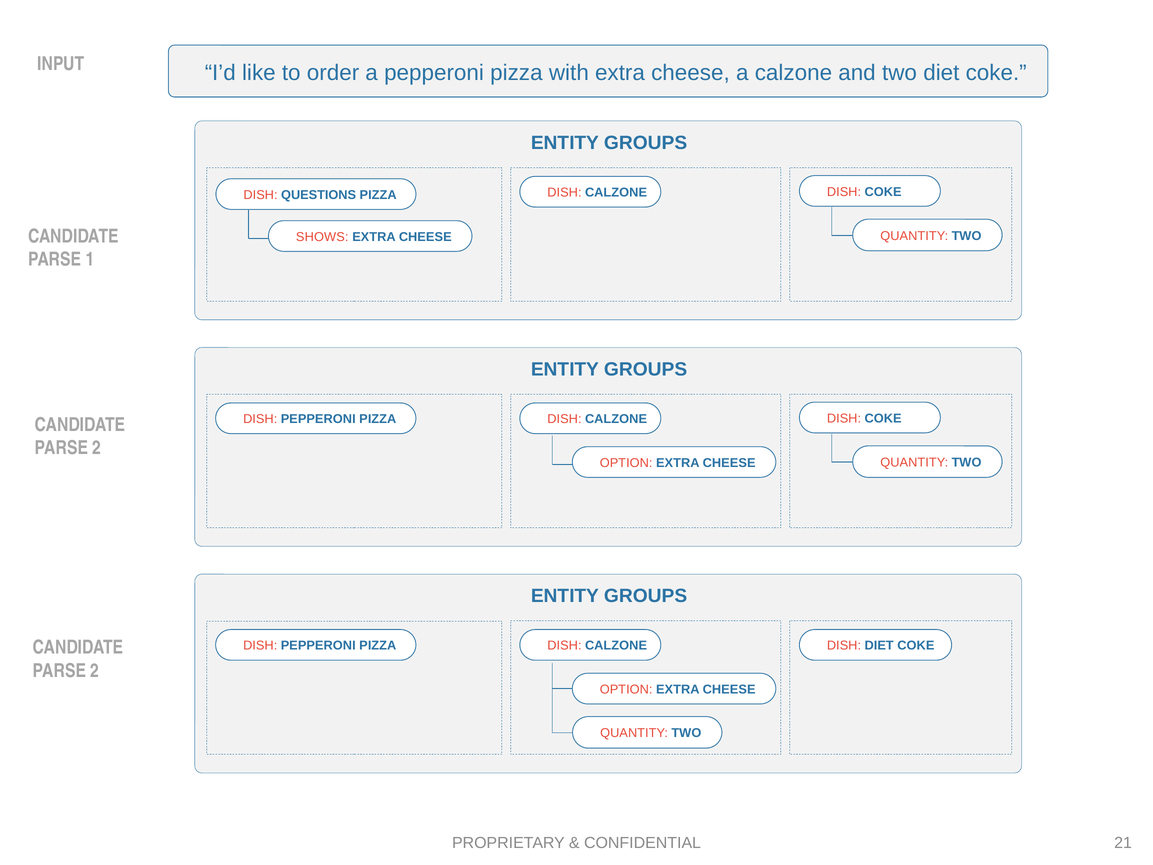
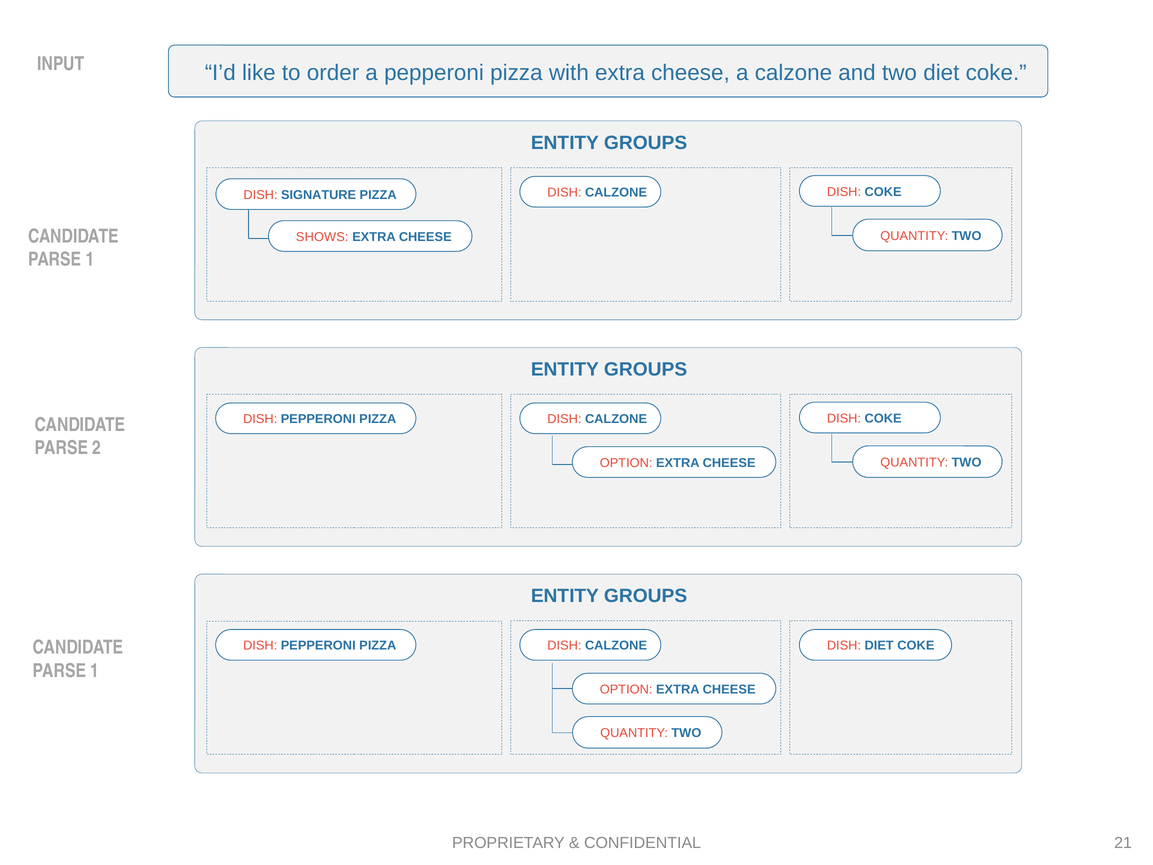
QUESTIONS: QUESTIONS -> SIGNATURE
2 at (95, 670): 2 -> 1
